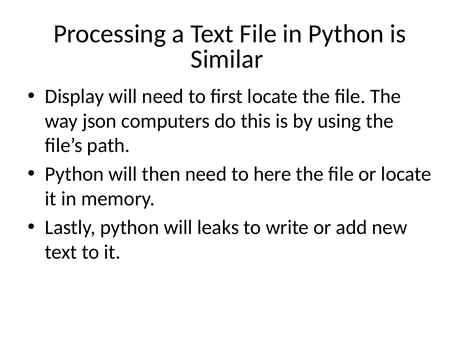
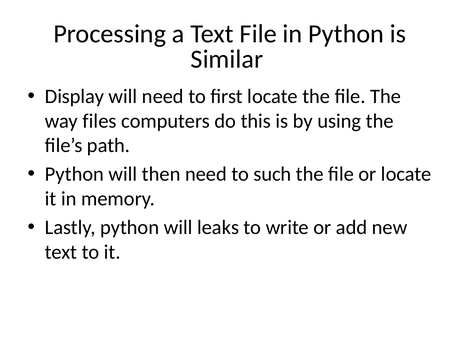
json: json -> files
here: here -> such
